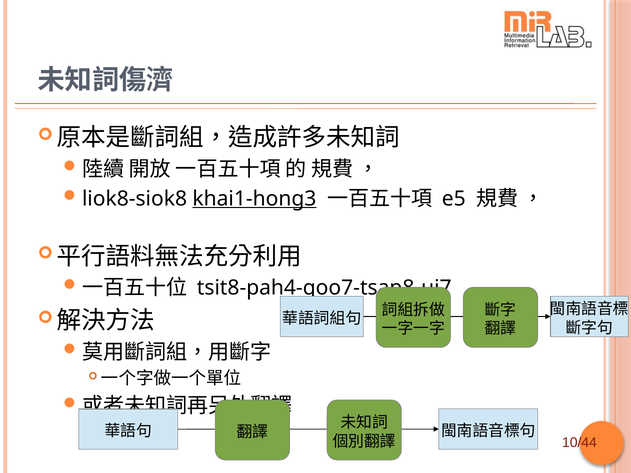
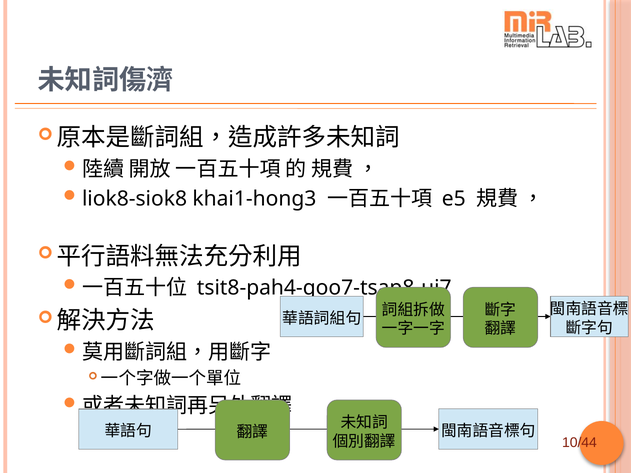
khai1-hong3 underline: present -> none
